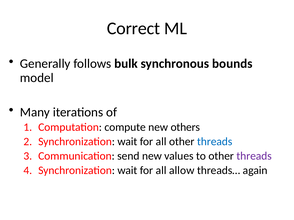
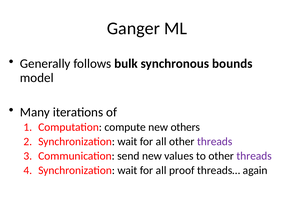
Correct: Correct -> Ganger
threads at (215, 142) colour: blue -> purple
allow: allow -> proof
